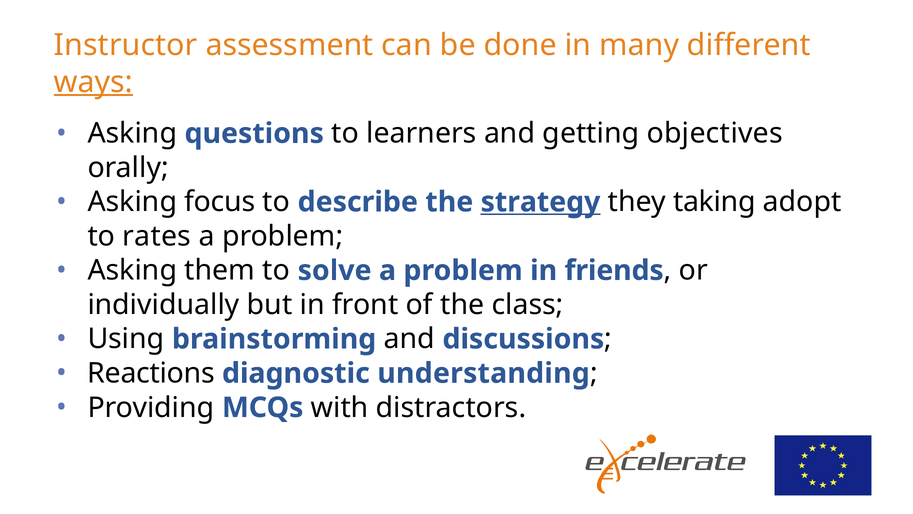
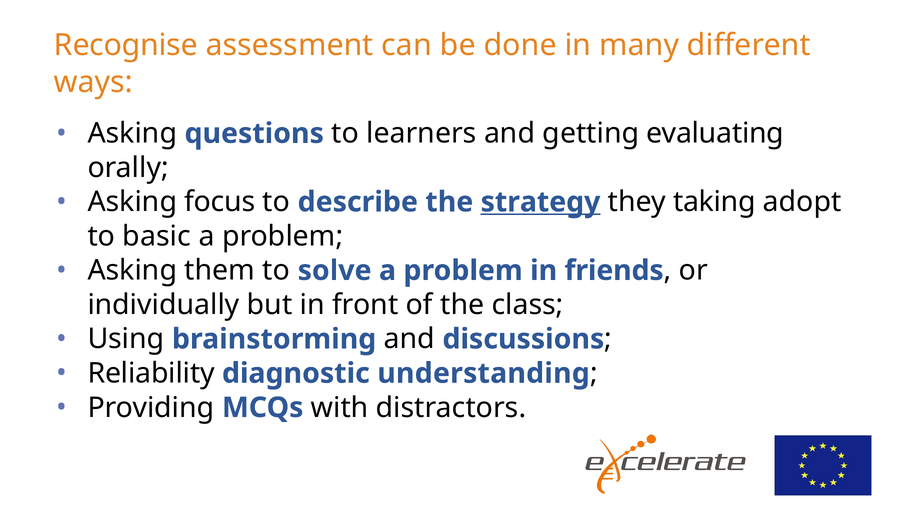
Instructor: Instructor -> Recognise
ways underline: present -> none
objectives: objectives -> evaluating
rates: rates -> basic
Reactions: Reactions -> Reliability
